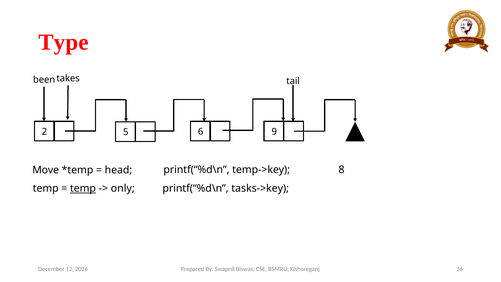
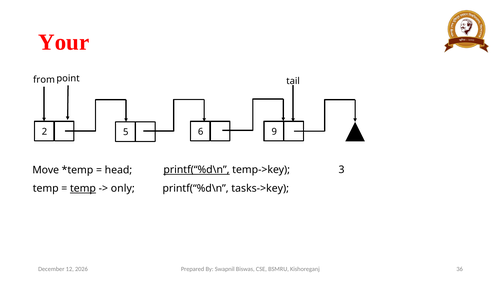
Type: Type -> Your
takes: takes -> point
been: been -> from
printf(“%d\n at (196, 170) underline: none -> present
8: 8 -> 3
